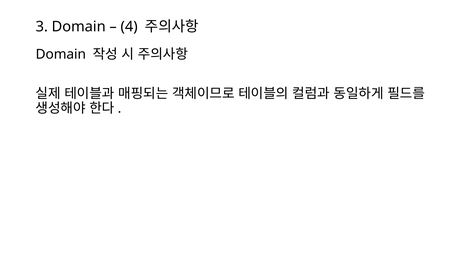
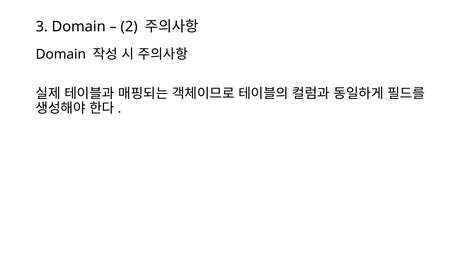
4: 4 -> 2
